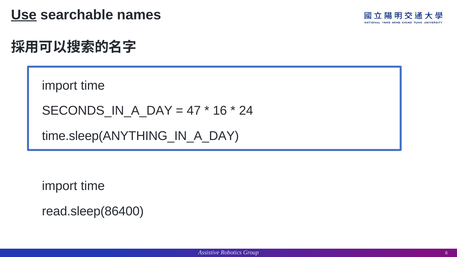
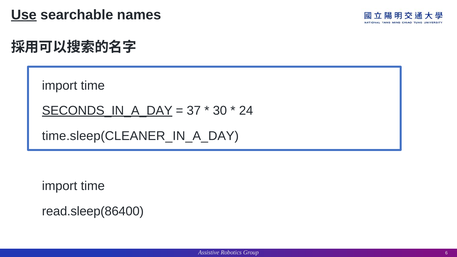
SECONDS_IN_A_DAY underline: none -> present
47: 47 -> 37
16: 16 -> 30
time.sleep(ANYTHING_IN_A_DAY: time.sleep(ANYTHING_IN_A_DAY -> time.sleep(CLEANER_IN_A_DAY
